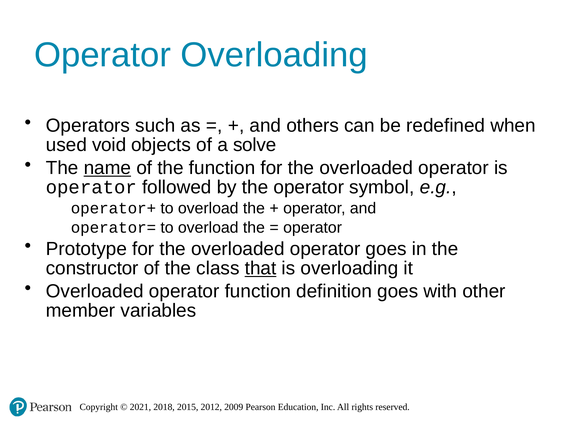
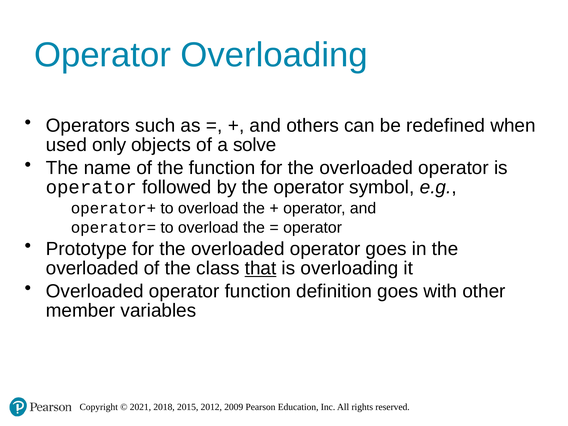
void: void -> only
name underline: present -> none
constructor at (92, 268): constructor -> overloaded
